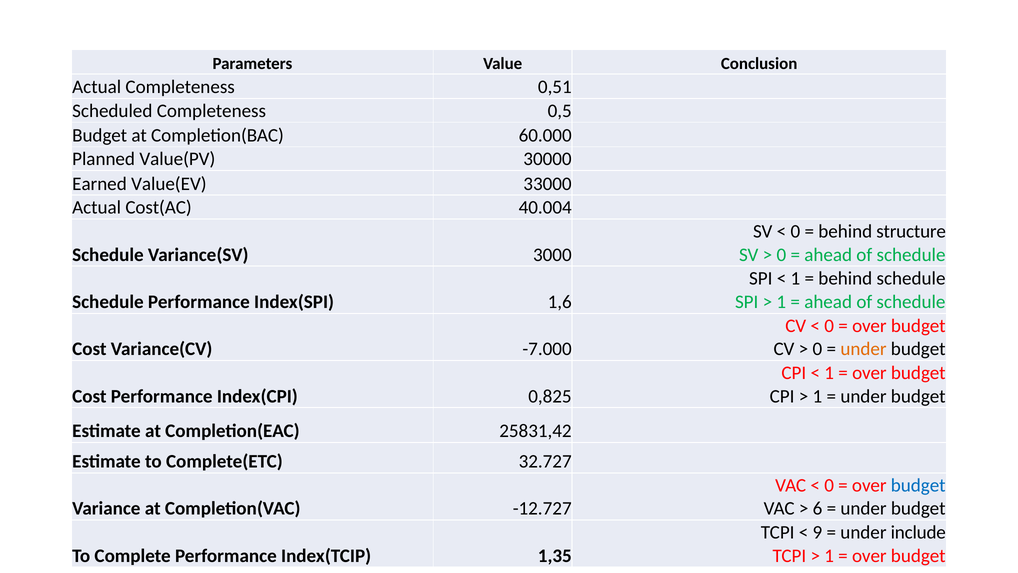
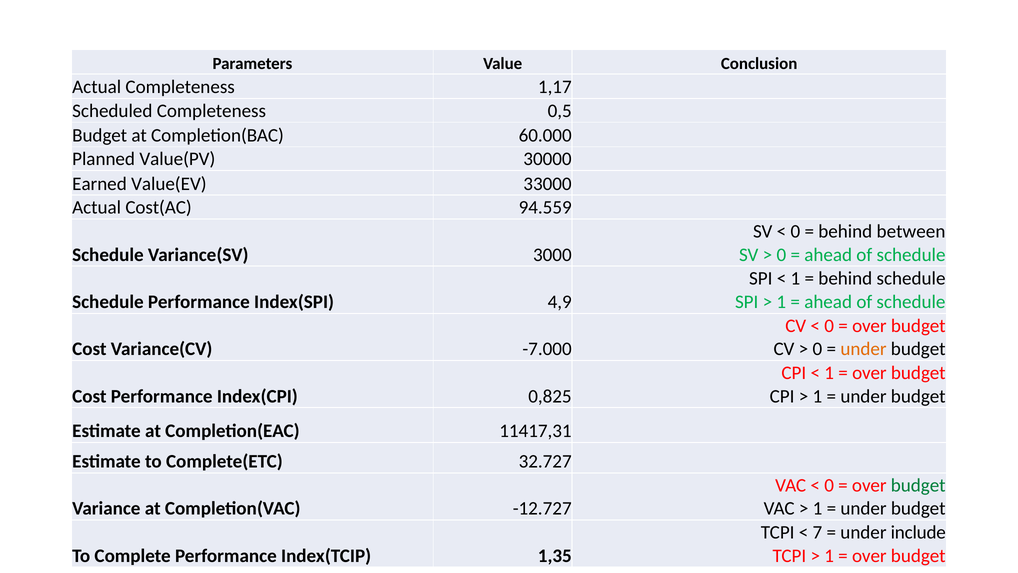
0,51: 0,51 -> 1,17
40.004: 40.004 -> 94.559
structure: structure -> between
1,6: 1,6 -> 4,9
25831,42: 25831,42 -> 11417,31
budget at (918, 485) colour: blue -> green
6 at (818, 508): 6 -> 1
9: 9 -> 7
